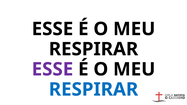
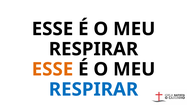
ESSE at (52, 69) colour: purple -> orange
